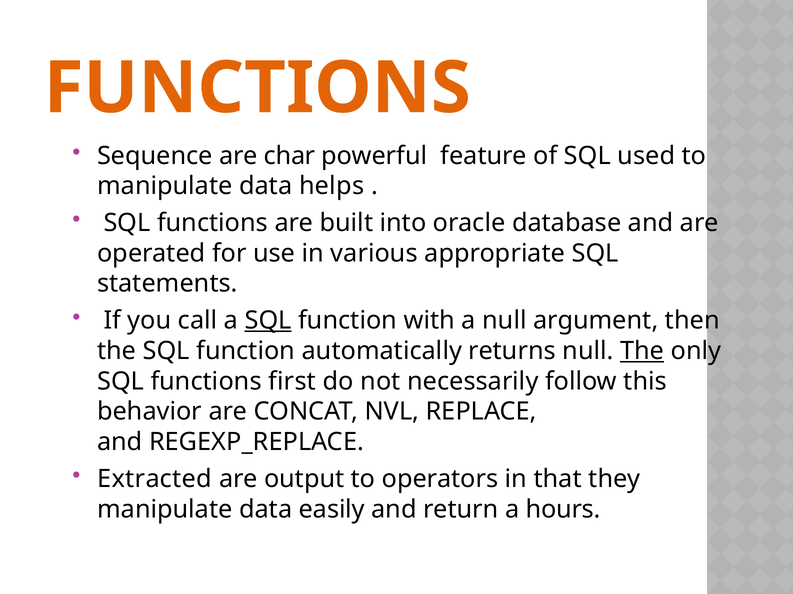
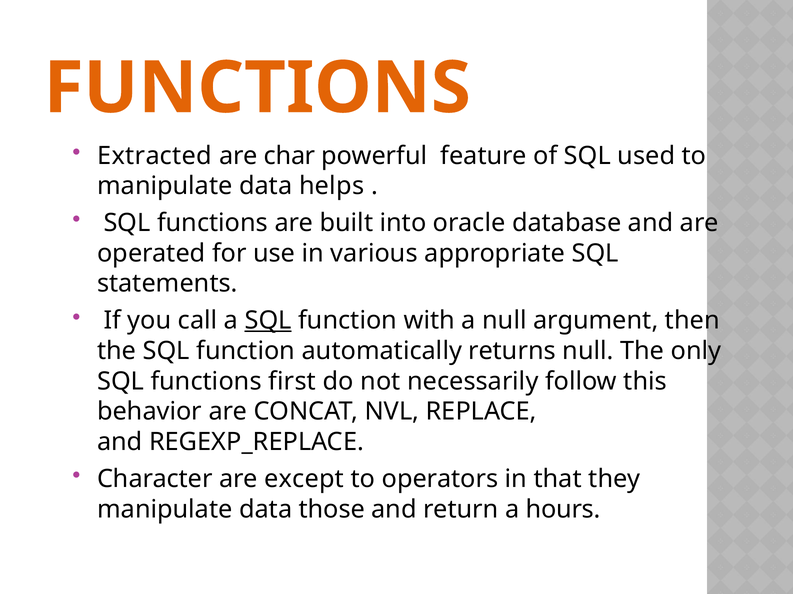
Sequence: Sequence -> Extracted
The at (642, 351) underline: present -> none
Extracted: Extracted -> Character
output: output -> except
easily: easily -> those
